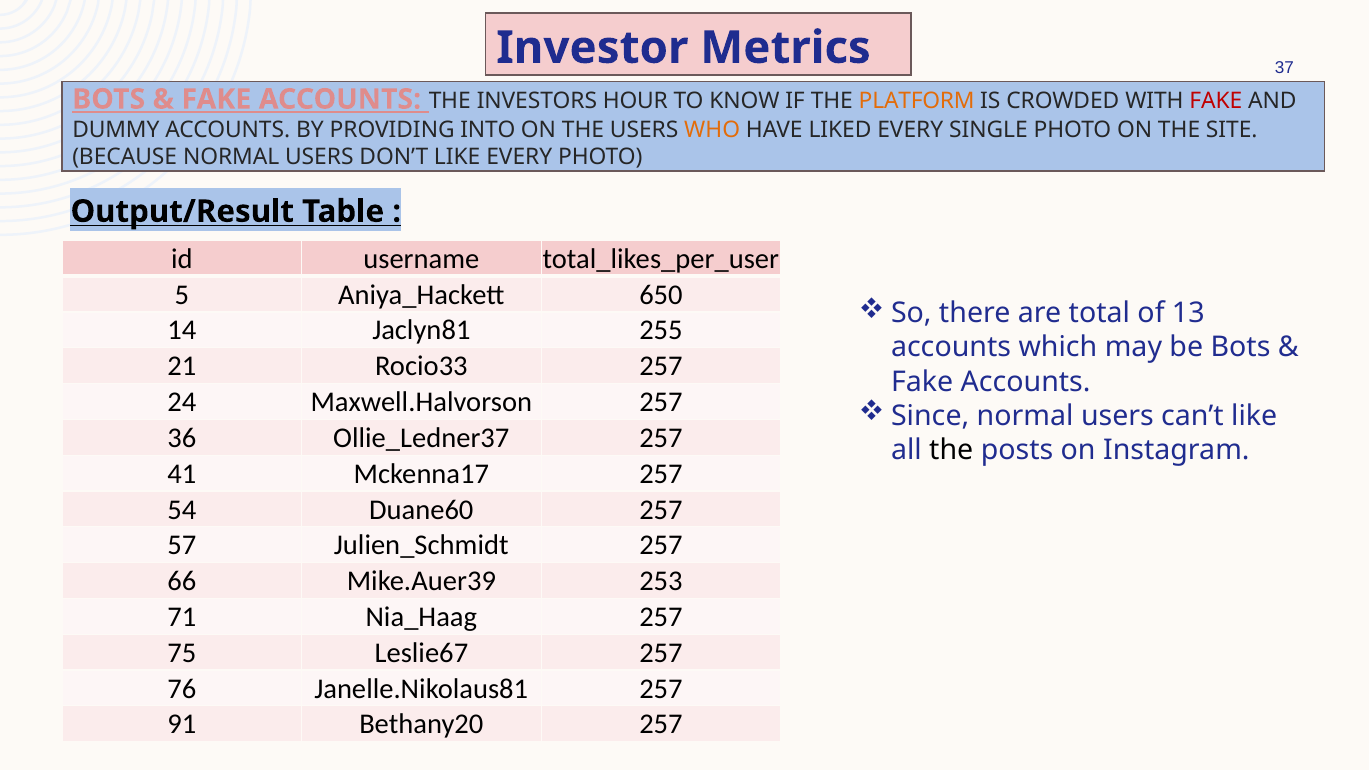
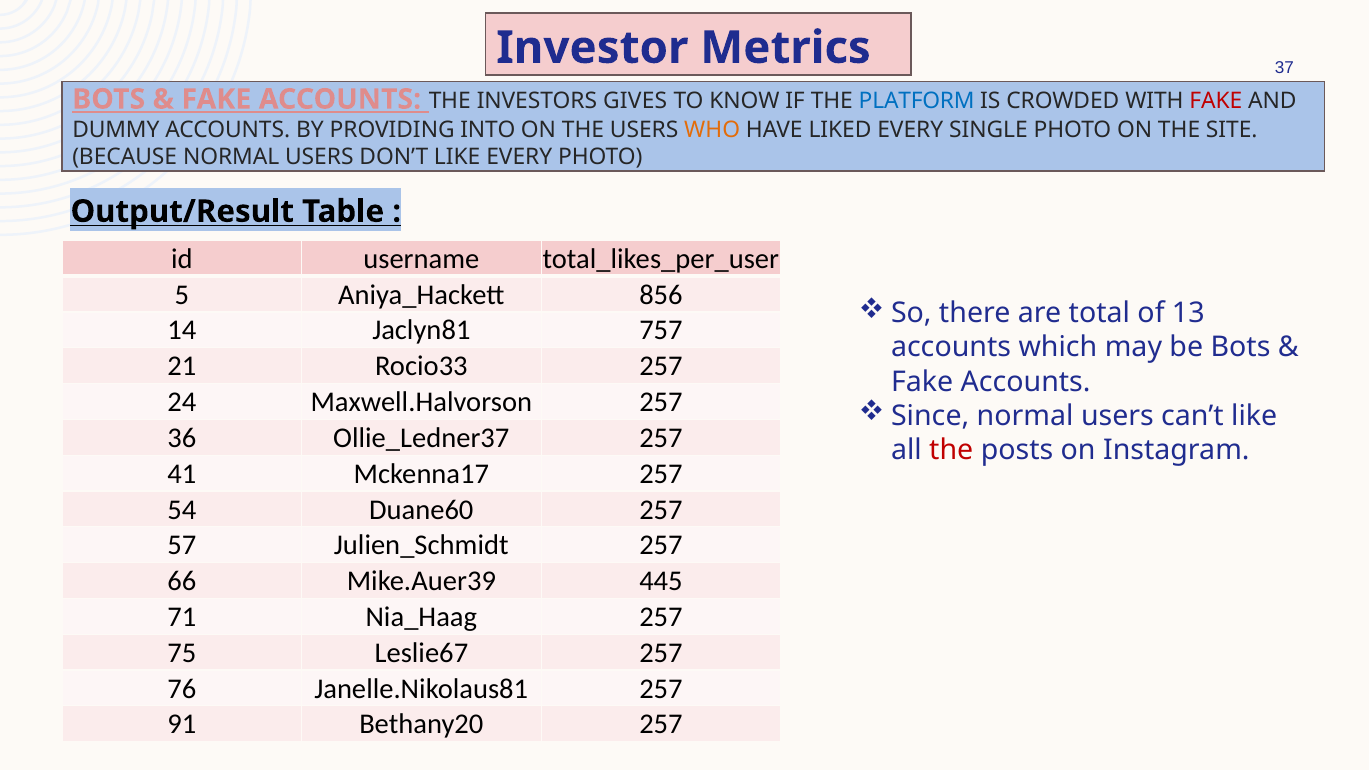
HOUR: HOUR -> GIVES
PLATFORM colour: orange -> blue
650: 650 -> 856
255: 255 -> 757
the at (951, 450) colour: black -> red
253: 253 -> 445
